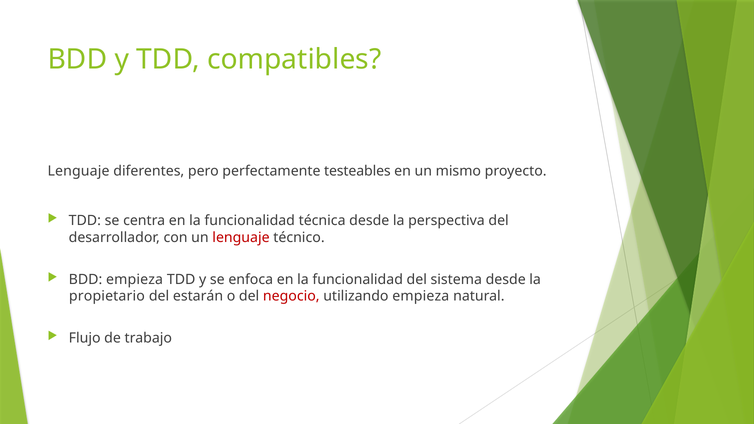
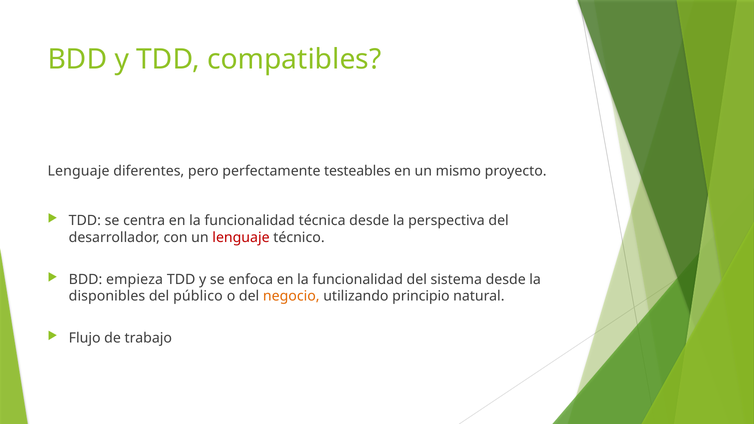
propietario: propietario -> disponibles
estarán: estarán -> público
negocio colour: red -> orange
utilizando empieza: empieza -> principio
